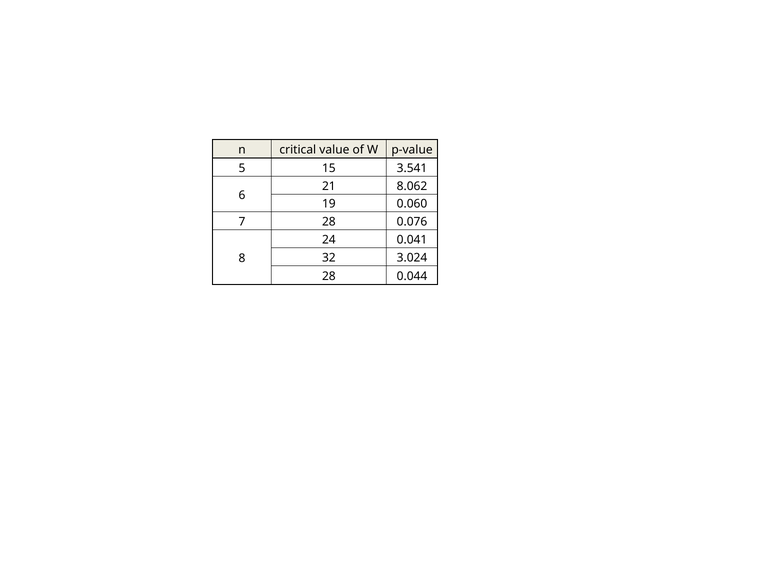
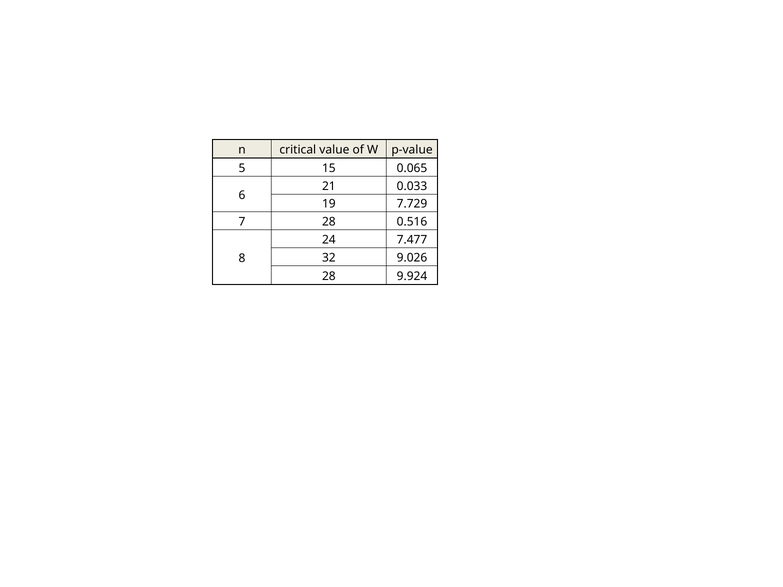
3.541: 3.541 -> 0.065
8.062: 8.062 -> 0.033
0.060: 0.060 -> 7.729
0.076: 0.076 -> 0.516
0.041: 0.041 -> 7.477
3.024: 3.024 -> 9.026
0.044: 0.044 -> 9.924
